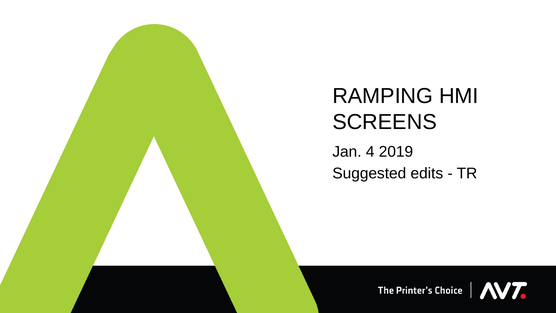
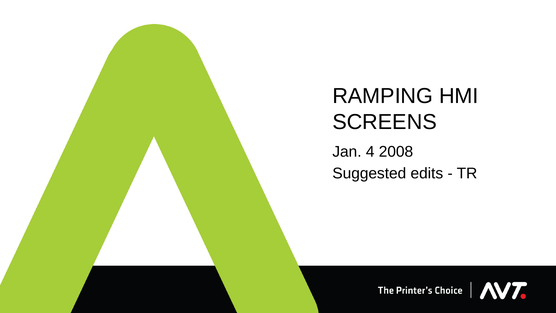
2019: 2019 -> 2008
